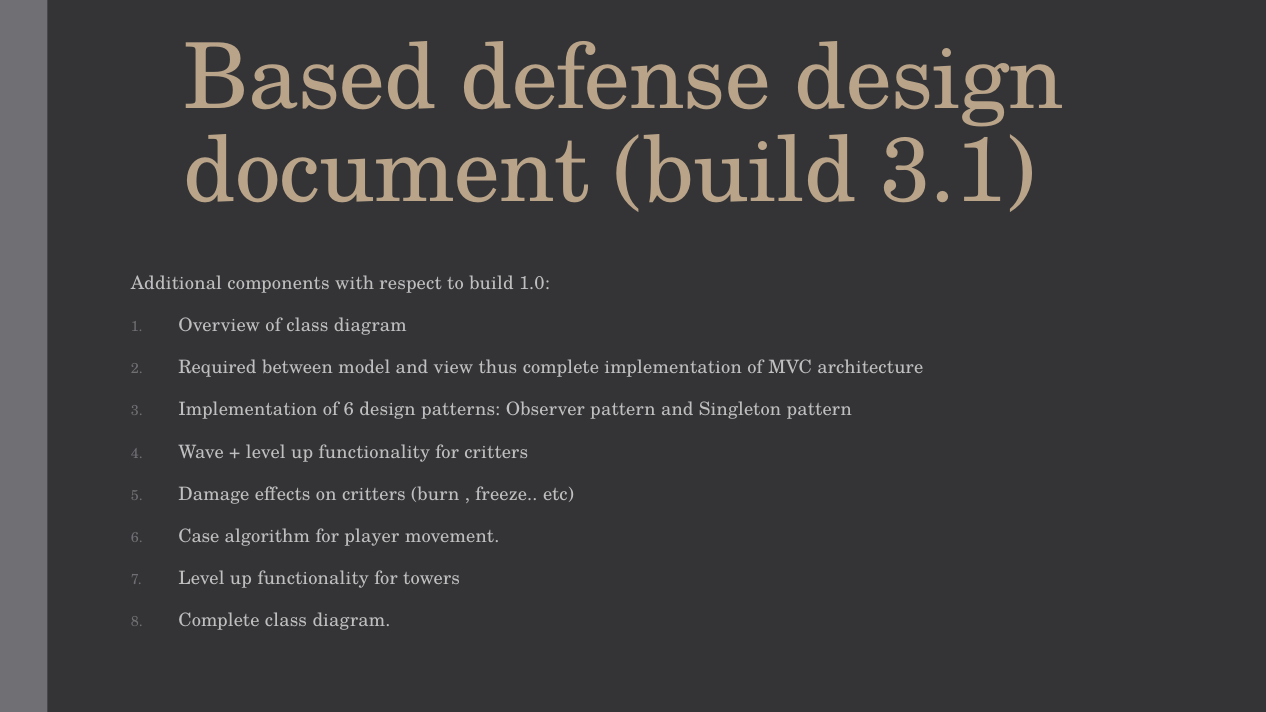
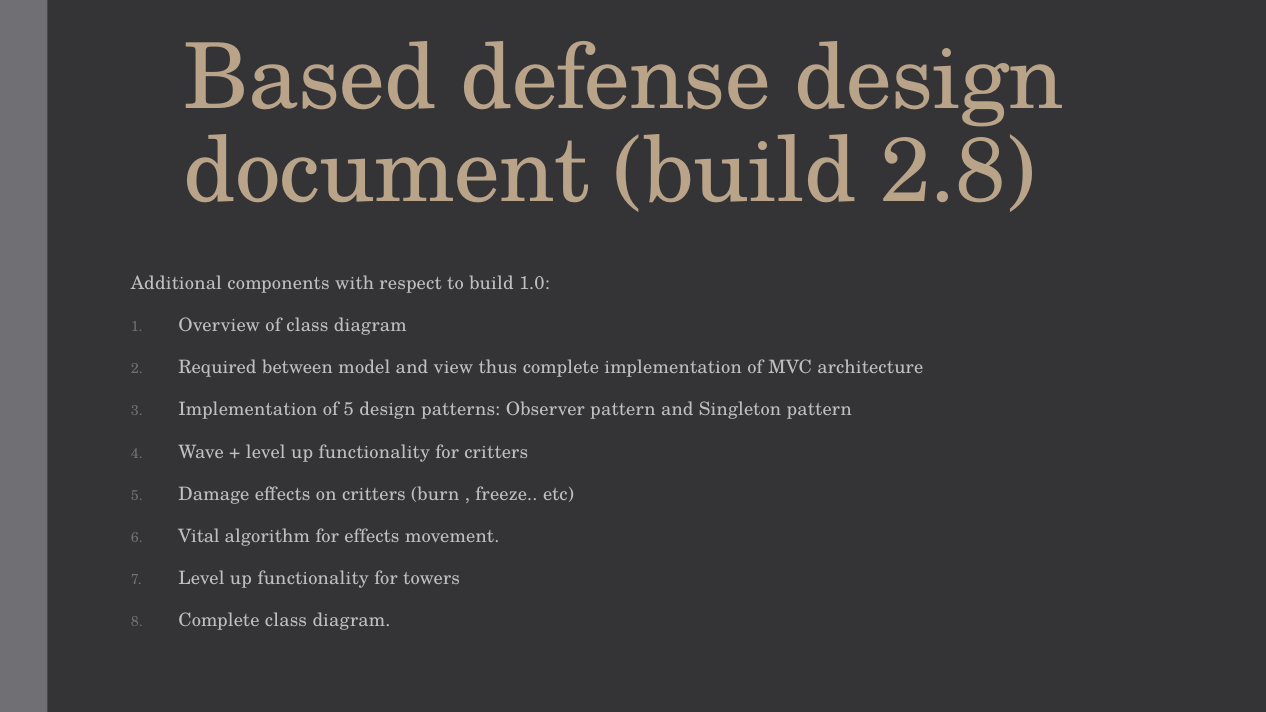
3.1: 3.1 -> 2.8
of 6: 6 -> 5
Case: Case -> Vital
for player: player -> effects
